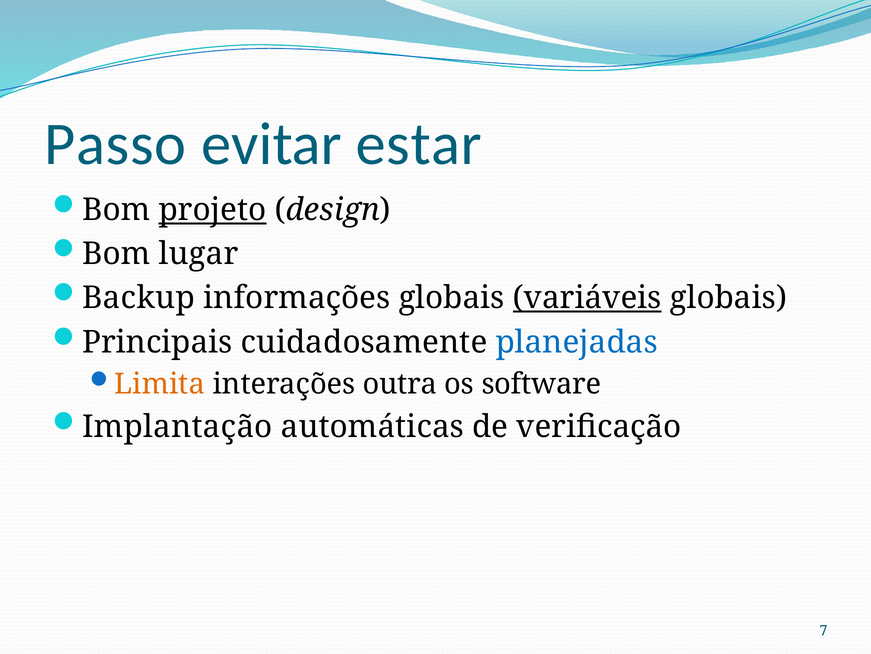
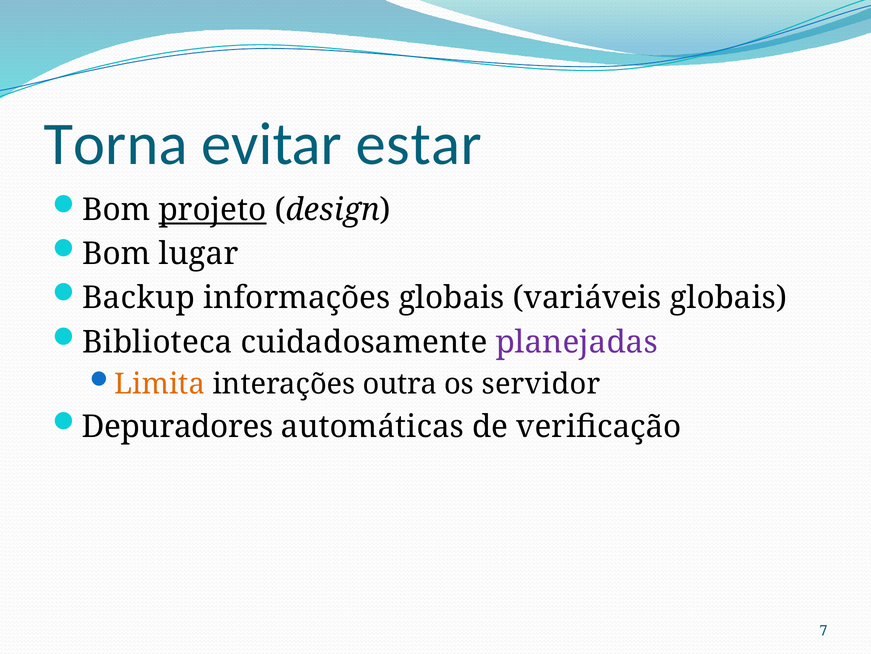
Passo: Passo -> Torna
variáveis underline: present -> none
Principais: Principais -> Biblioteca
planejadas colour: blue -> purple
software: software -> servidor
Implantação: Implantação -> Depuradores
